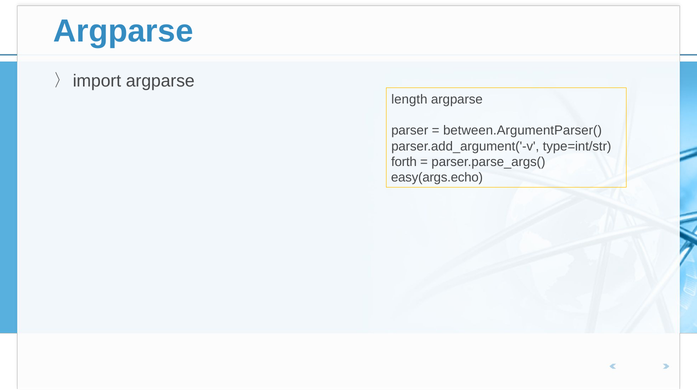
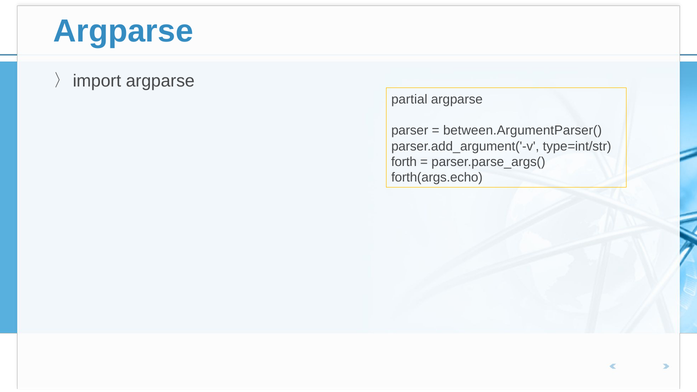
length: length -> partial
easy(args.echo: easy(args.echo -> forth(args.echo
